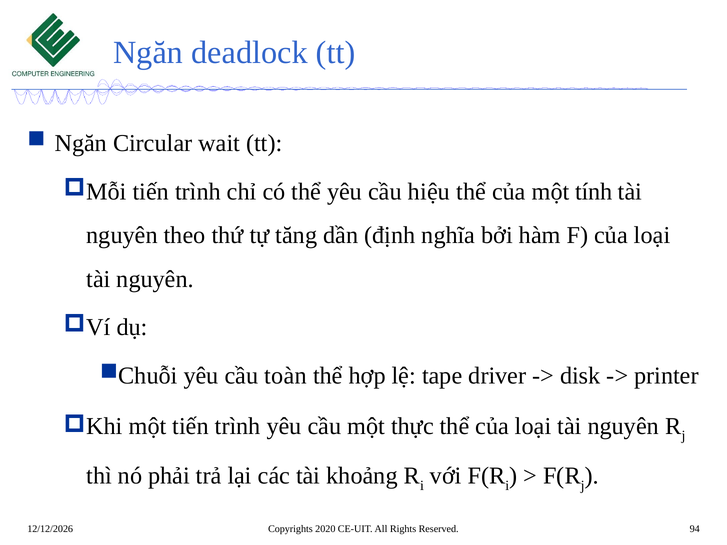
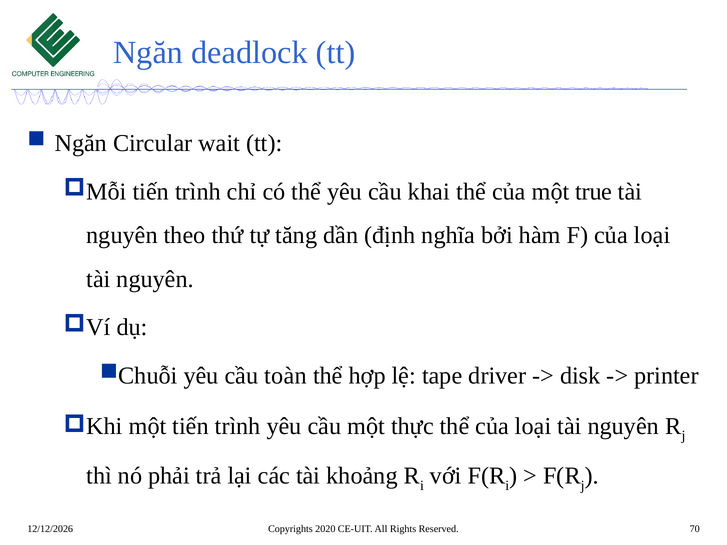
hiệu: hiệu -> khai
tính: tính -> true
94: 94 -> 70
